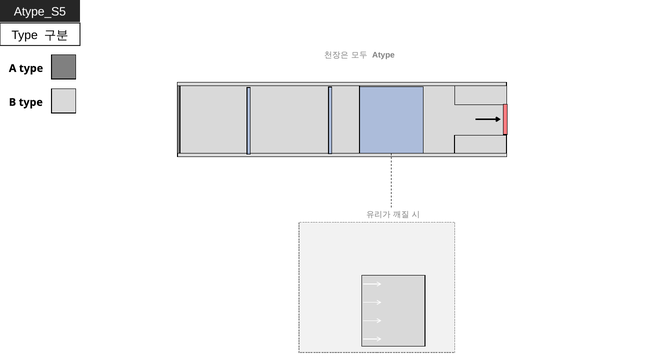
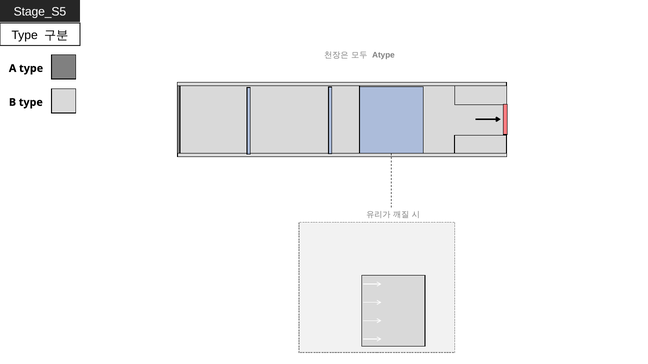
Atype_S5: Atype_S5 -> Stage_S5
